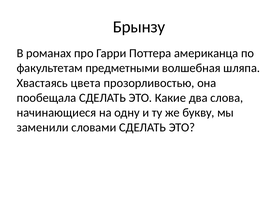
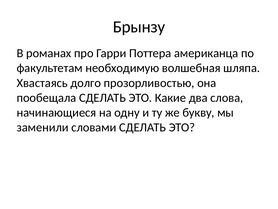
предметными: предметными -> необходимую
цвета: цвета -> долго
